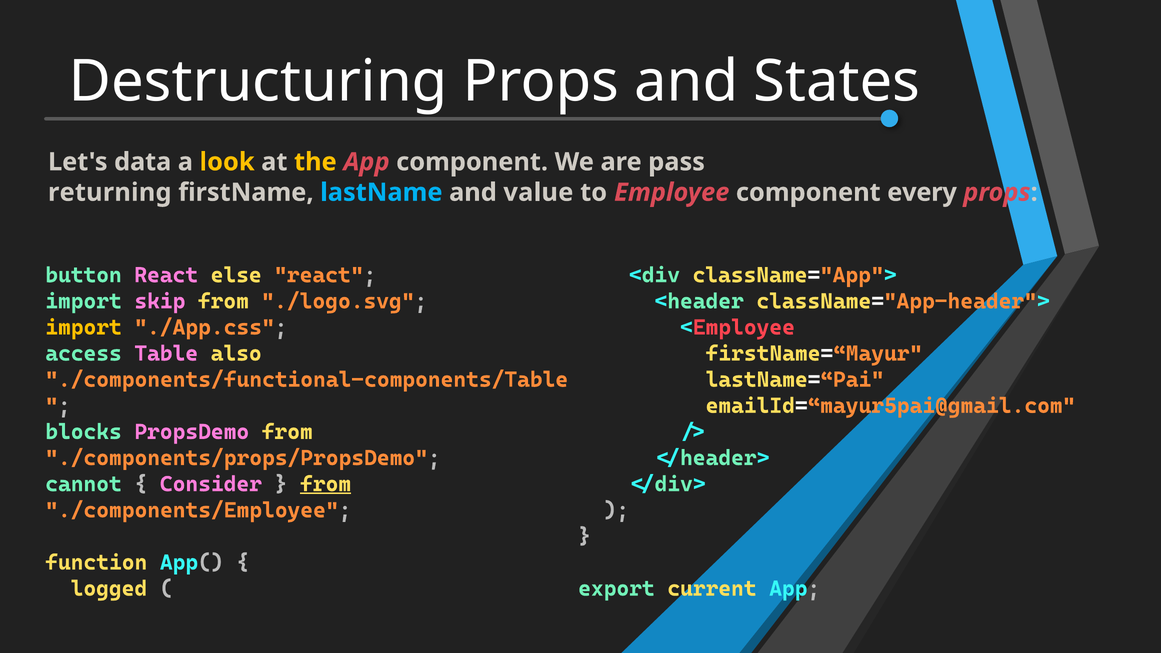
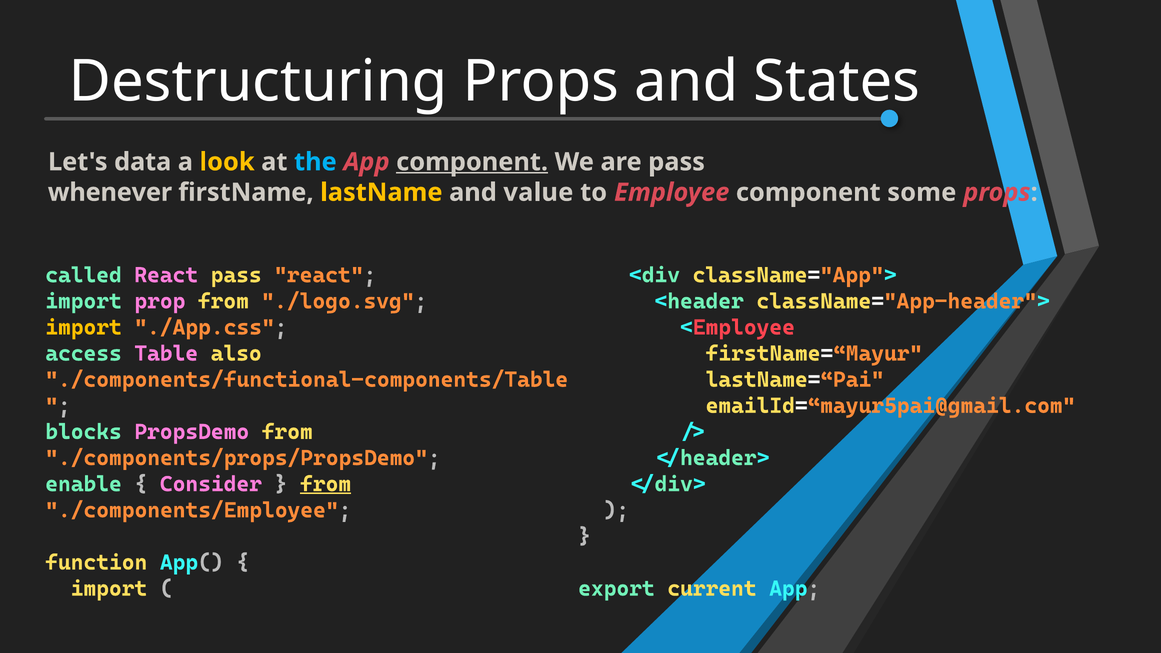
the colour: yellow -> light blue
component at (472, 162) underline: none -> present
returning: returning -> whenever
lastName colour: light blue -> yellow
every: every -> some
button: button -> called
React else: else -> pass
skip: skip -> prop
cannot: cannot -> enable
logged at (109, 589): logged -> import
